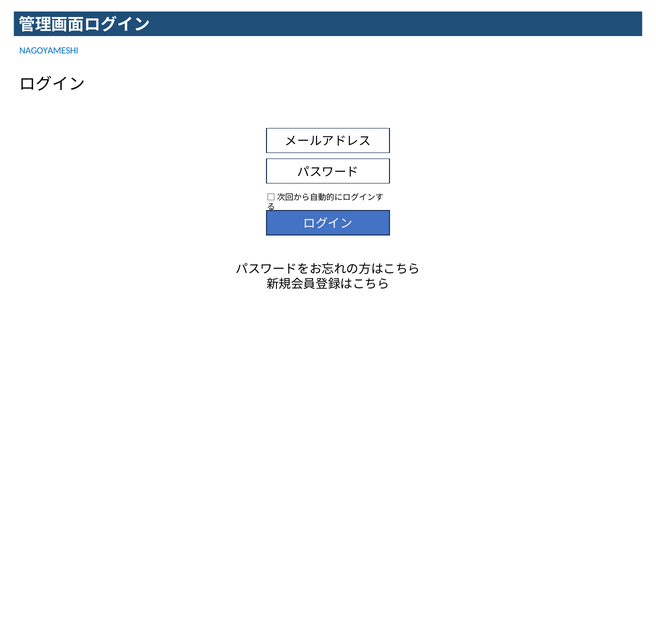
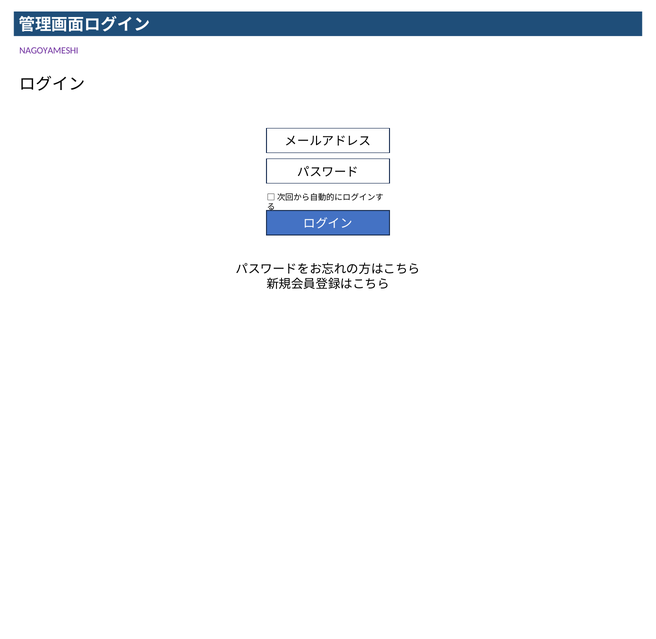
NAGOYAMESHI colour: blue -> purple
